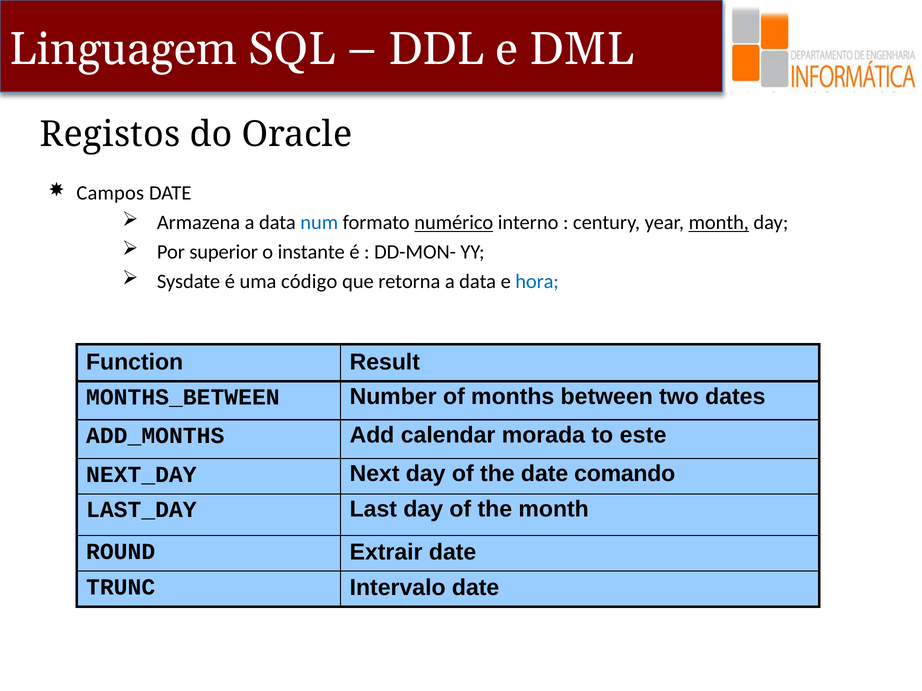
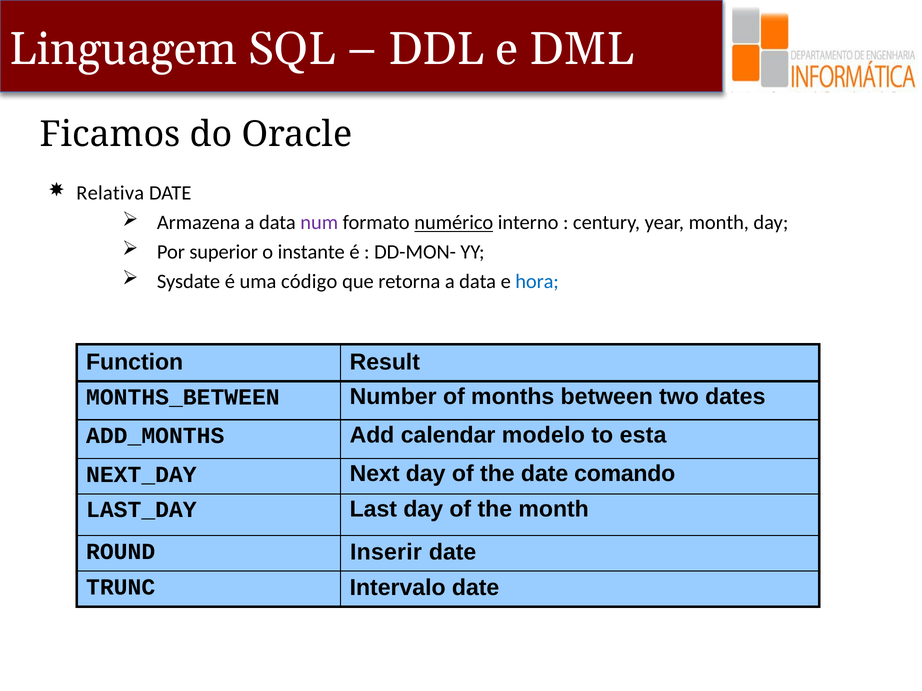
Registos: Registos -> Ficamos
Campos: Campos -> Relativa
num colour: blue -> purple
month at (719, 223) underline: present -> none
morada: morada -> modelo
este: este -> esta
Extrair: Extrair -> Inserir
